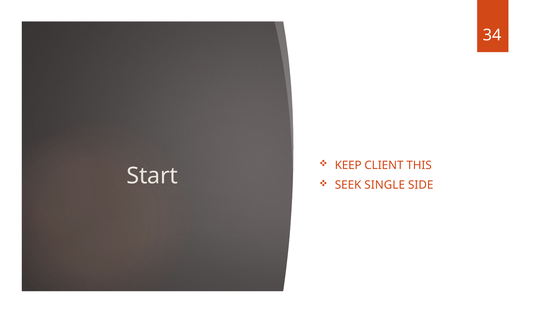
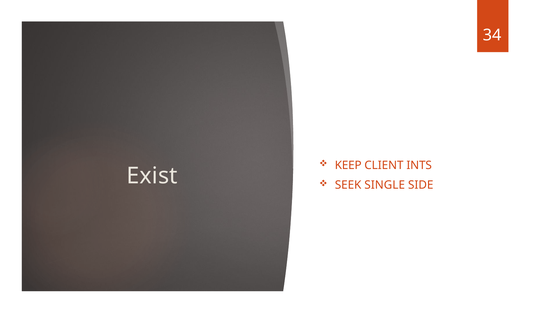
THIS: THIS -> INTS
Start: Start -> Exist
